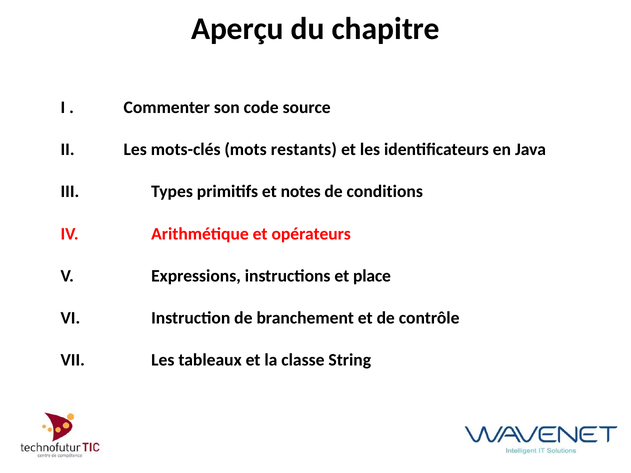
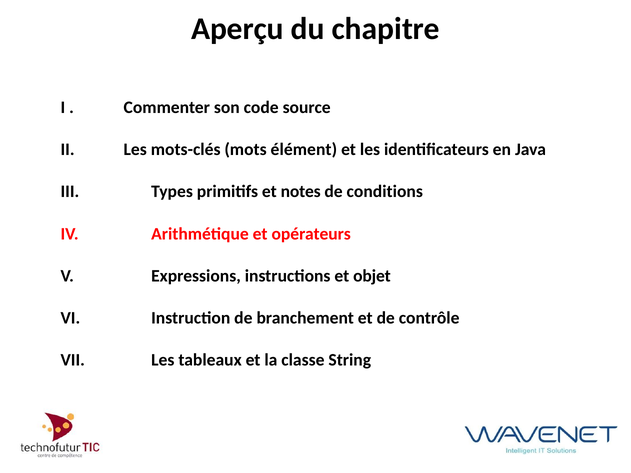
restants: restants -> élément
place: place -> objet
